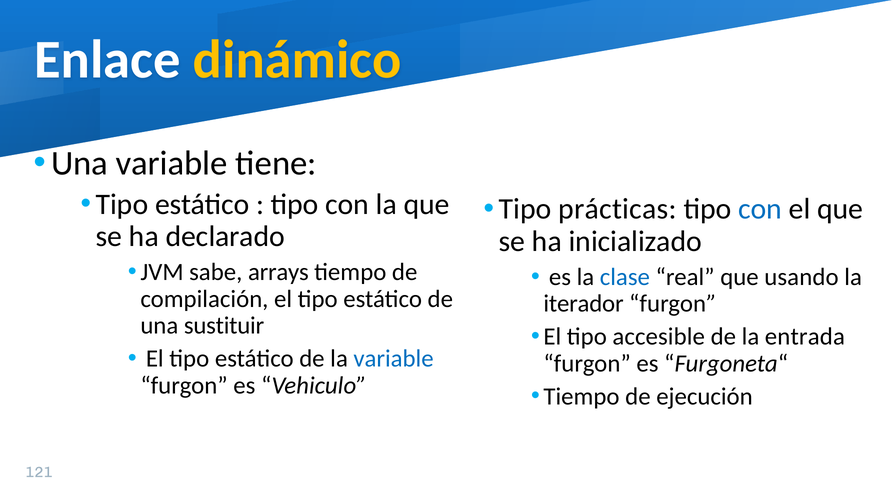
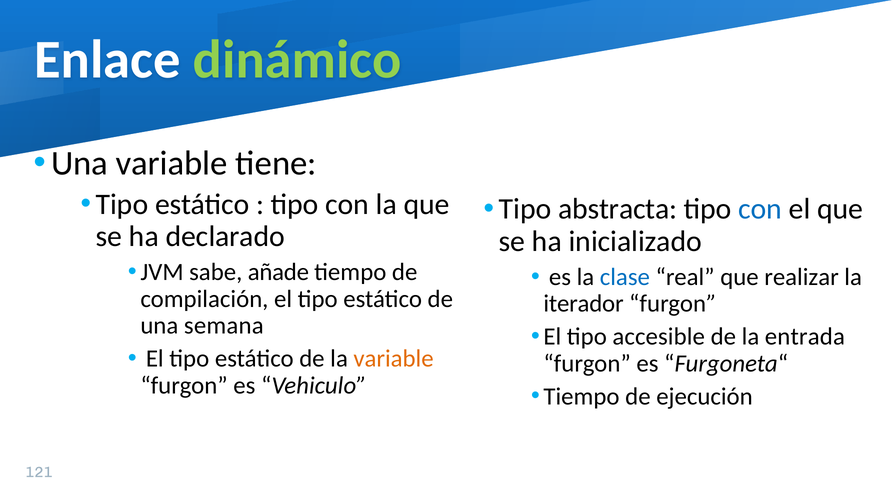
dinámico colour: yellow -> light green
prácticas: prácticas -> abstracta
arrays: arrays -> añade
usando: usando -> realizar
sustituir: sustituir -> semana
variable at (394, 359) colour: blue -> orange
